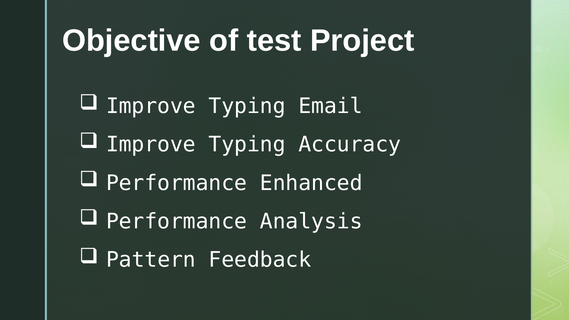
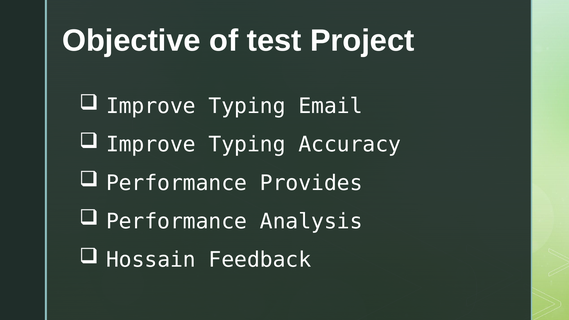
Enhanced: Enhanced -> Provides
Pattern: Pattern -> Hossain
